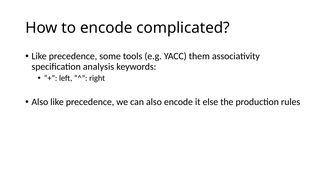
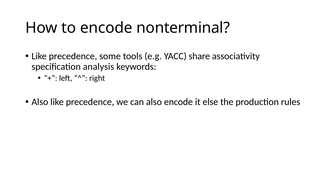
complicated: complicated -> nonterminal
them: them -> share
